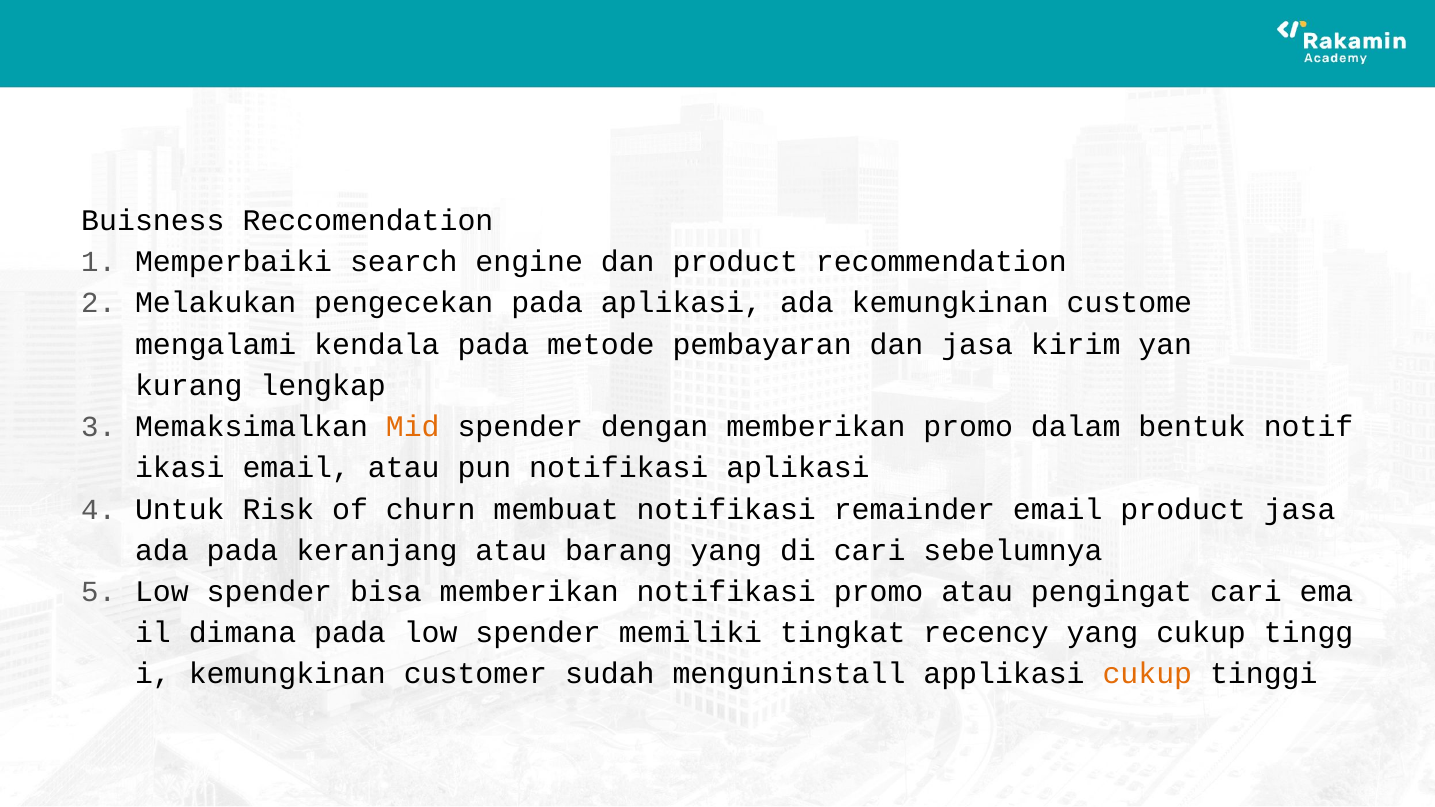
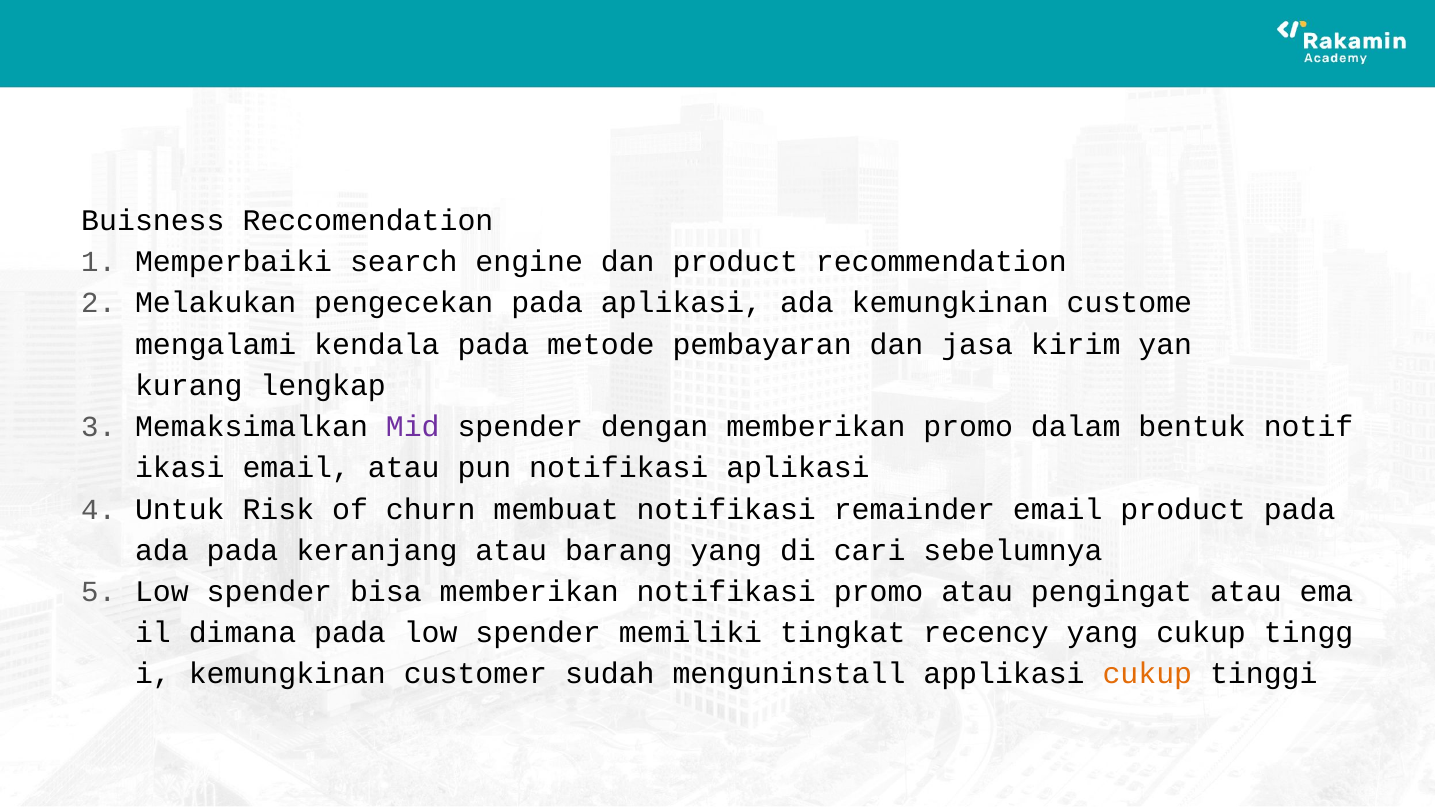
Mid colour: orange -> purple
product jasa: jasa -> pada
pengingat cari: cari -> atau
